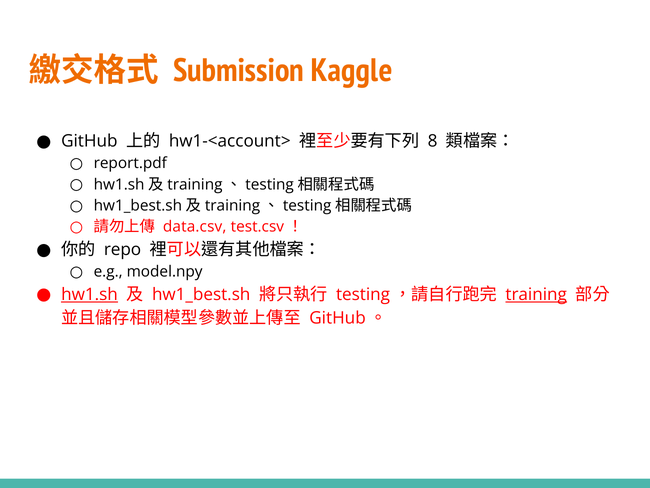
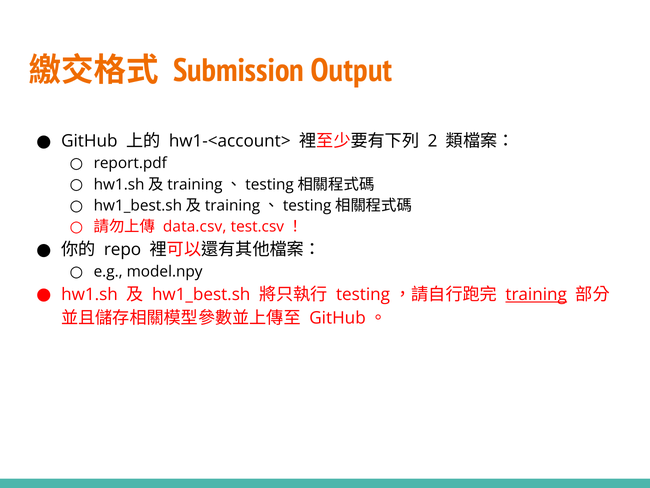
Kaggle: Kaggle -> Output
8: 8 -> 2
hw1.sh underline: present -> none
